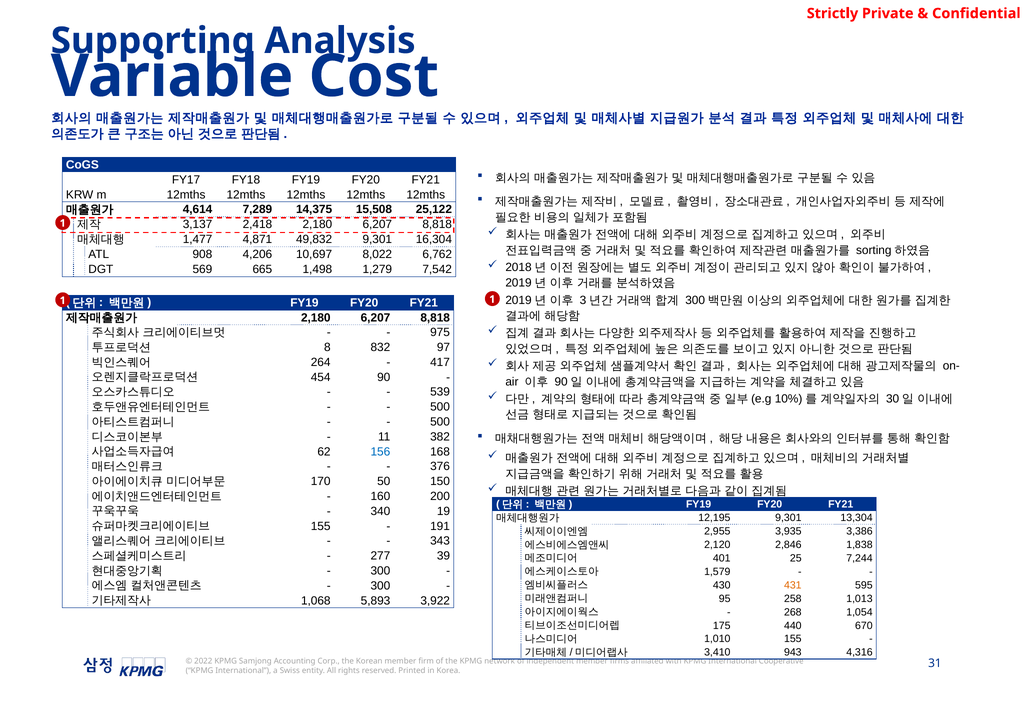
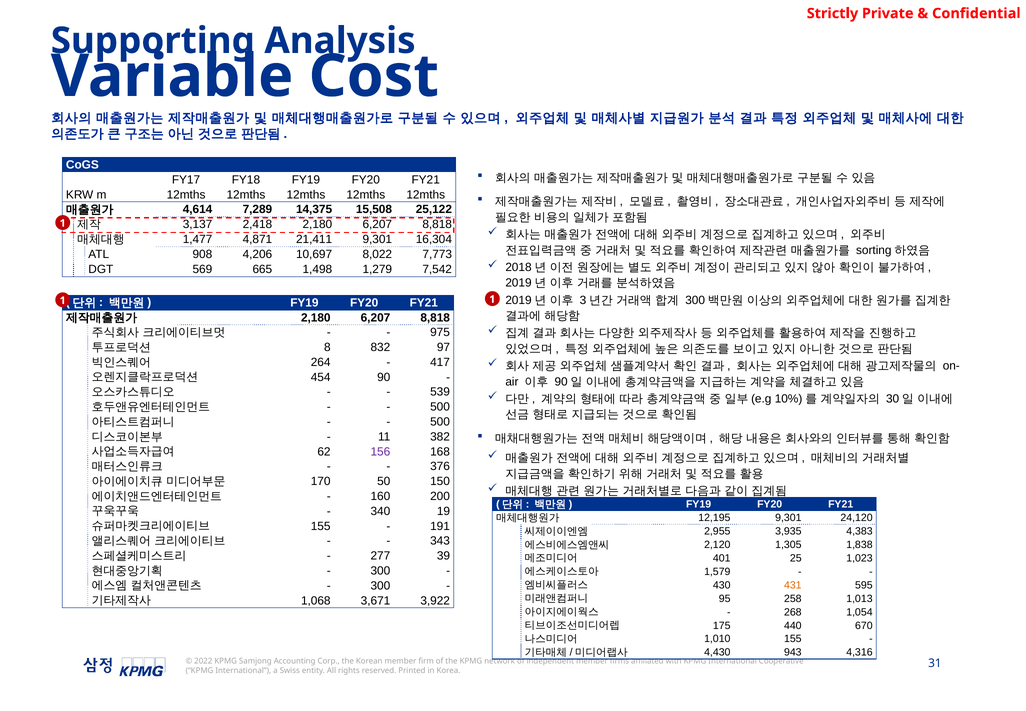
49,832: 49,832 -> 21,411
6,762: 6,762 -> 7,773
156 colour: blue -> purple
13,304: 13,304 -> 24,120
3,386: 3,386 -> 4,383
2,846: 2,846 -> 1,305
7,244: 7,244 -> 1,023
5,893: 5,893 -> 3,671
3,410: 3,410 -> 4,430
